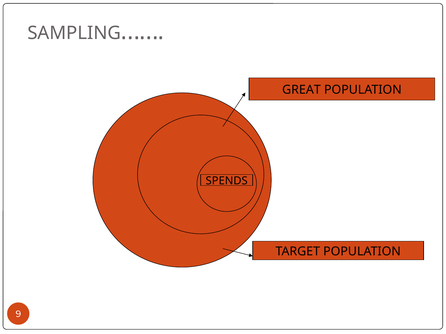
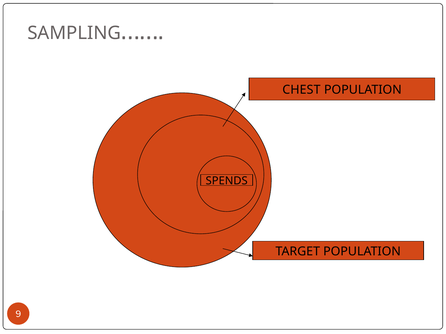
GREAT: GREAT -> CHEST
